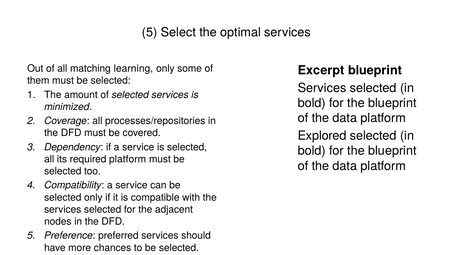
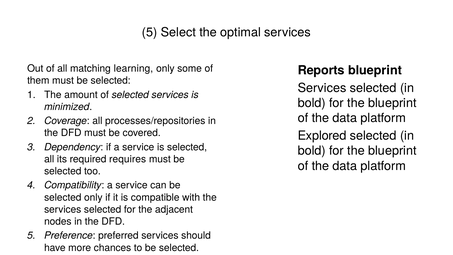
Excerpt: Excerpt -> Reports
required platform: platform -> requires
